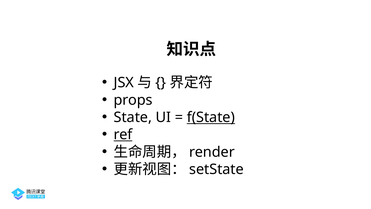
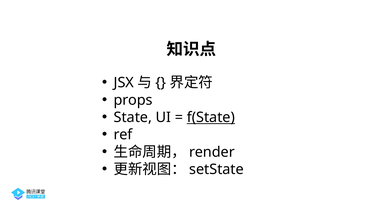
ref underline: present -> none
